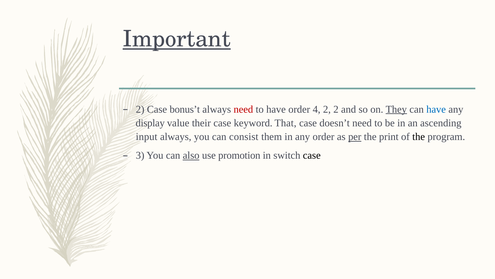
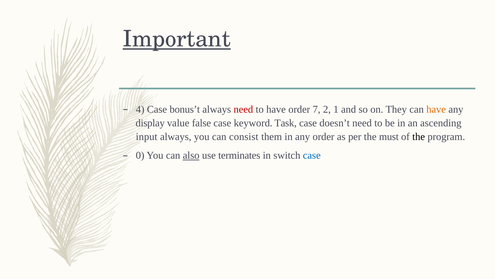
2 at (140, 109): 2 -> 4
4: 4 -> 7
2 2: 2 -> 1
They underline: present -> none
have at (436, 109) colour: blue -> orange
their: their -> false
That: That -> Task
per underline: present -> none
print: print -> must
3: 3 -> 0
promotion: promotion -> terminates
case at (312, 155) colour: black -> blue
